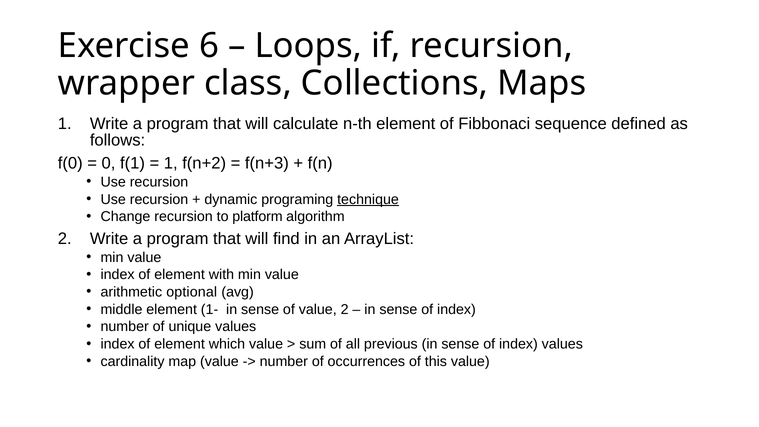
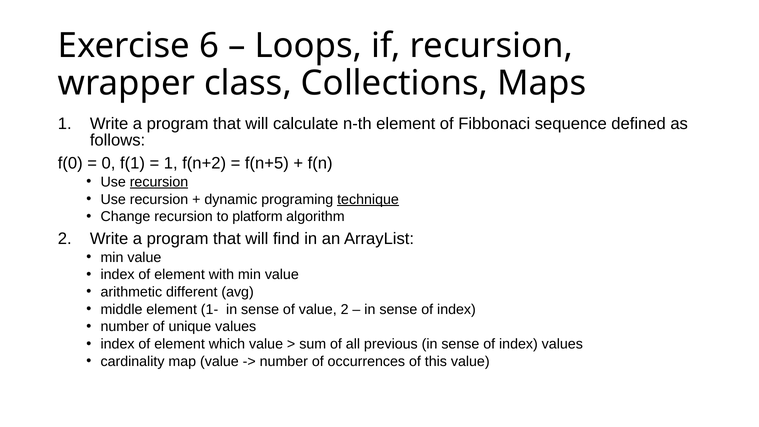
f(n+3: f(n+3 -> f(n+5
recursion at (159, 182) underline: none -> present
optional: optional -> different
